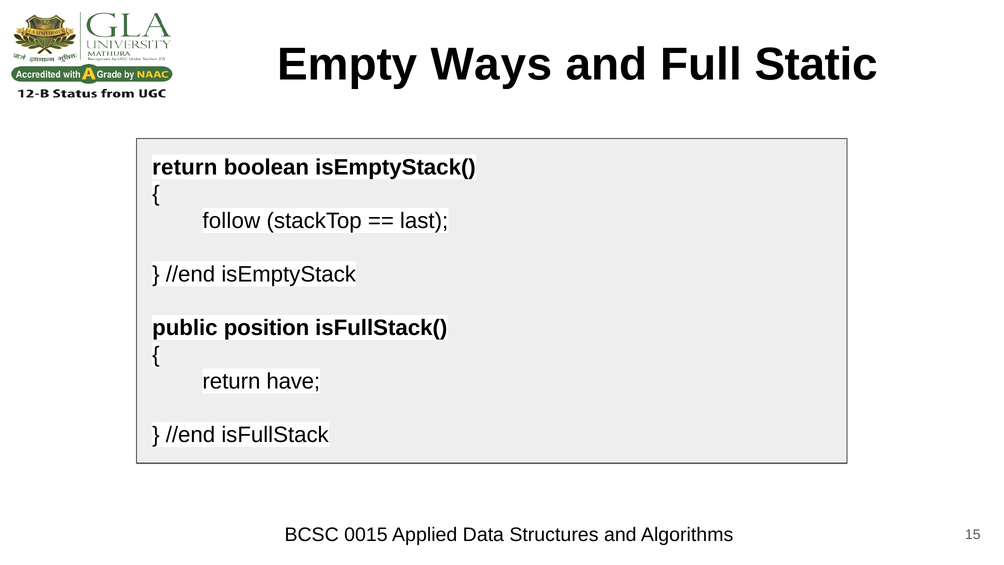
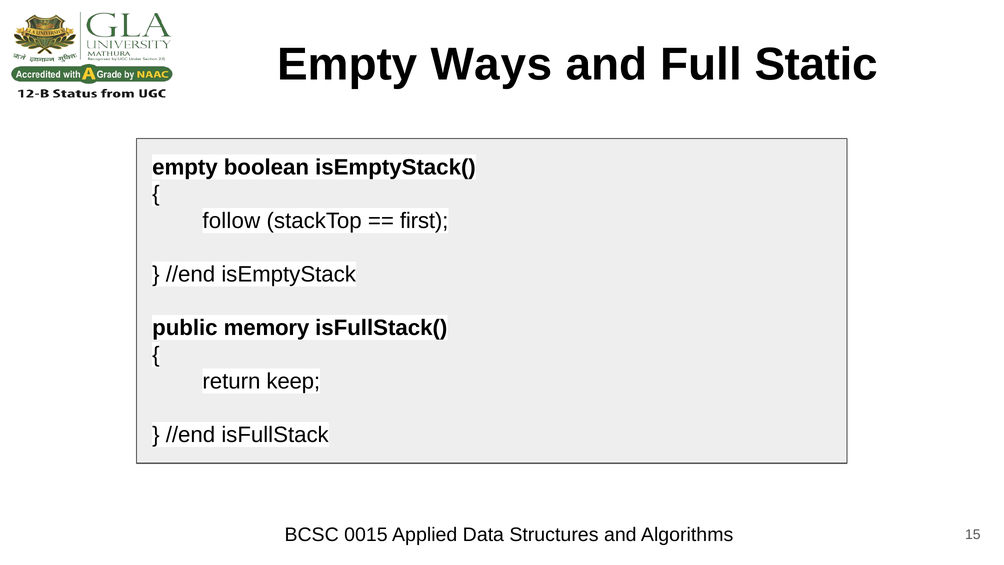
return at (185, 167): return -> empty
last: last -> first
position: position -> memory
have: have -> keep
